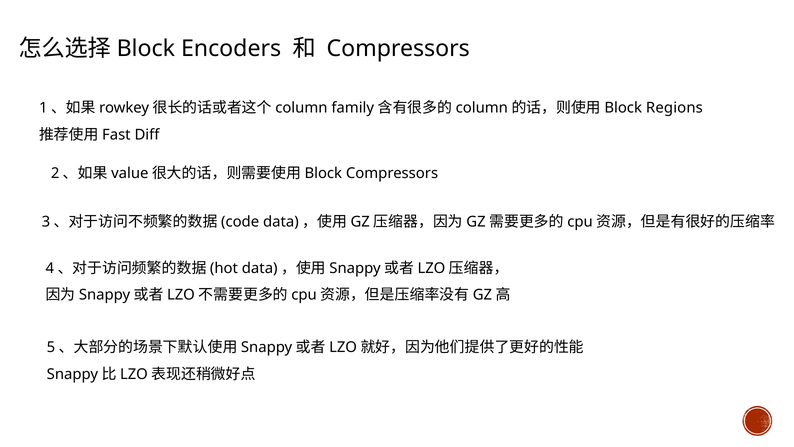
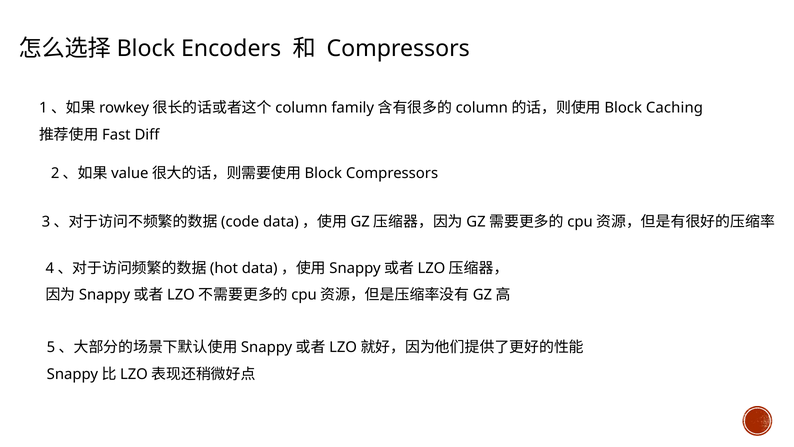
Regions: Regions -> Caching
